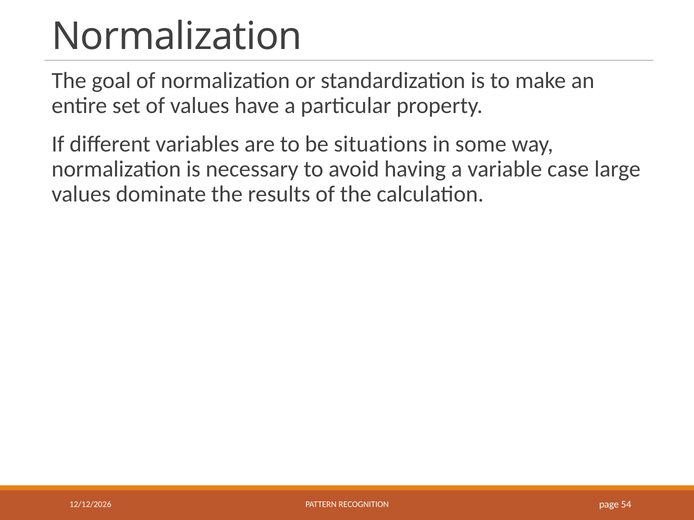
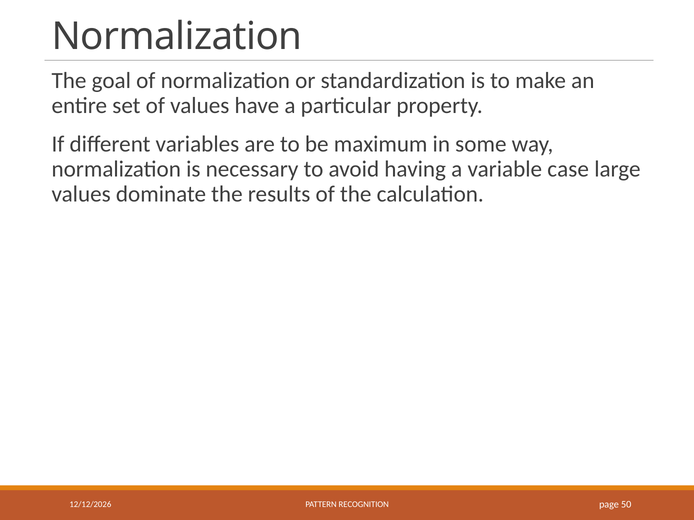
situations: situations -> maximum
54: 54 -> 50
